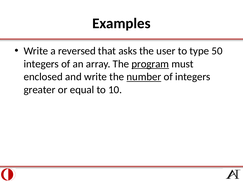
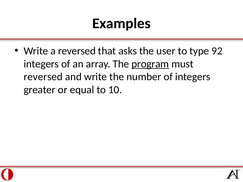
50: 50 -> 92
enclosed at (43, 77): enclosed -> reversed
number underline: present -> none
